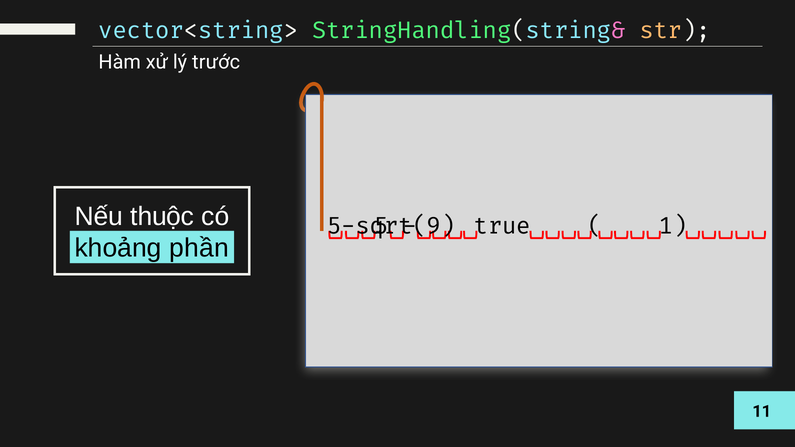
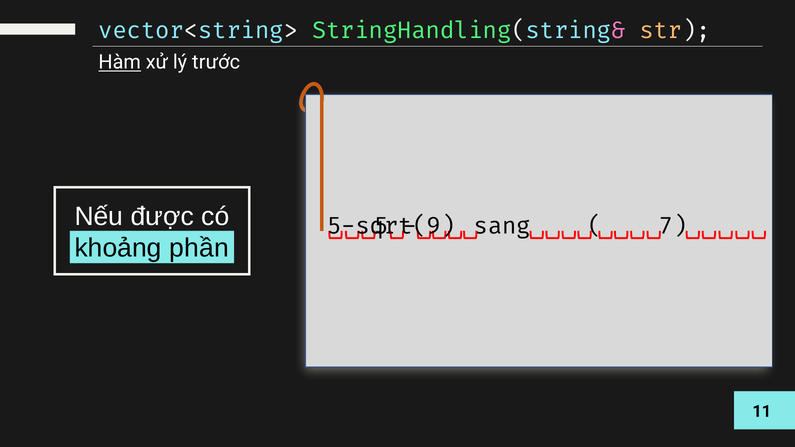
Hàm underline: none -> present
thuộc: thuộc -> được
true: true -> sang
1: 1 -> 7
